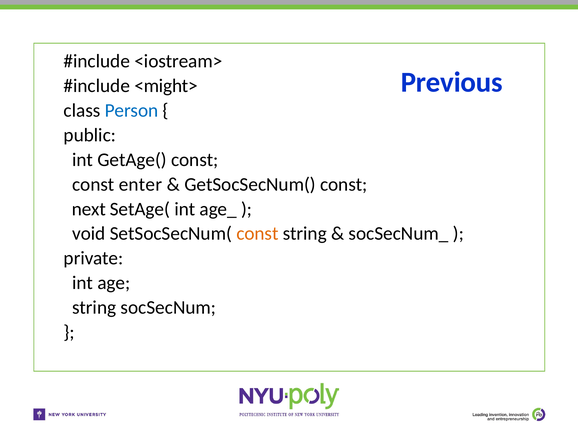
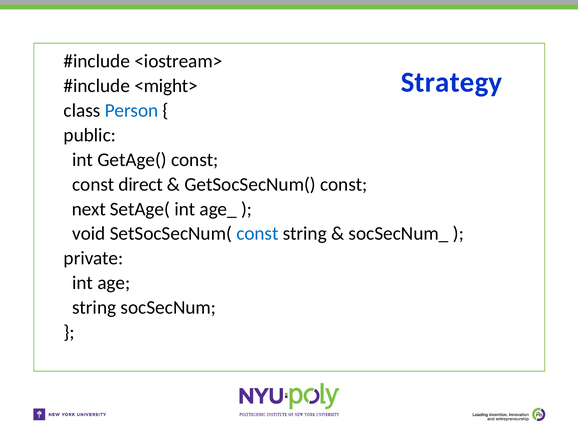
Previous: Previous -> Strategy
enter: enter -> direct
const at (257, 234) colour: orange -> blue
